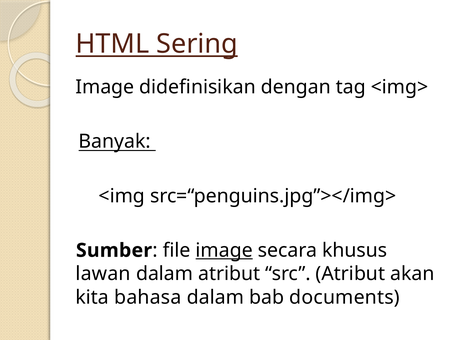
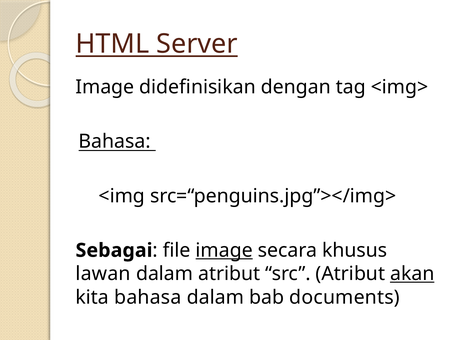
Sering: Sering -> Server
Banyak at (115, 141): Banyak -> Bahasa
Sumber: Sumber -> Sebagai
akan underline: none -> present
